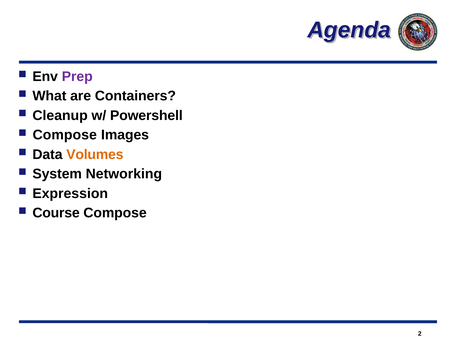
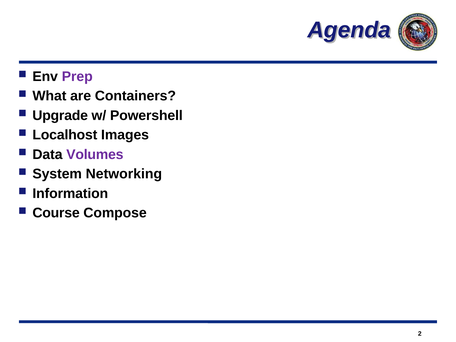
Cleanup: Cleanup -> Upgrade
Compose at (65, 135): Compose -> Localhost
Volumes colour: orange -> purple
Expression: Expression -> Information
